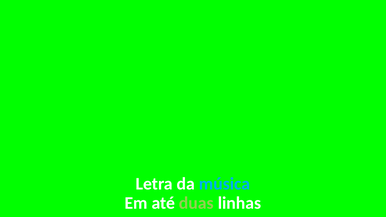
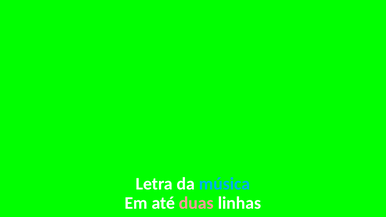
duas colour: light green -> pink
